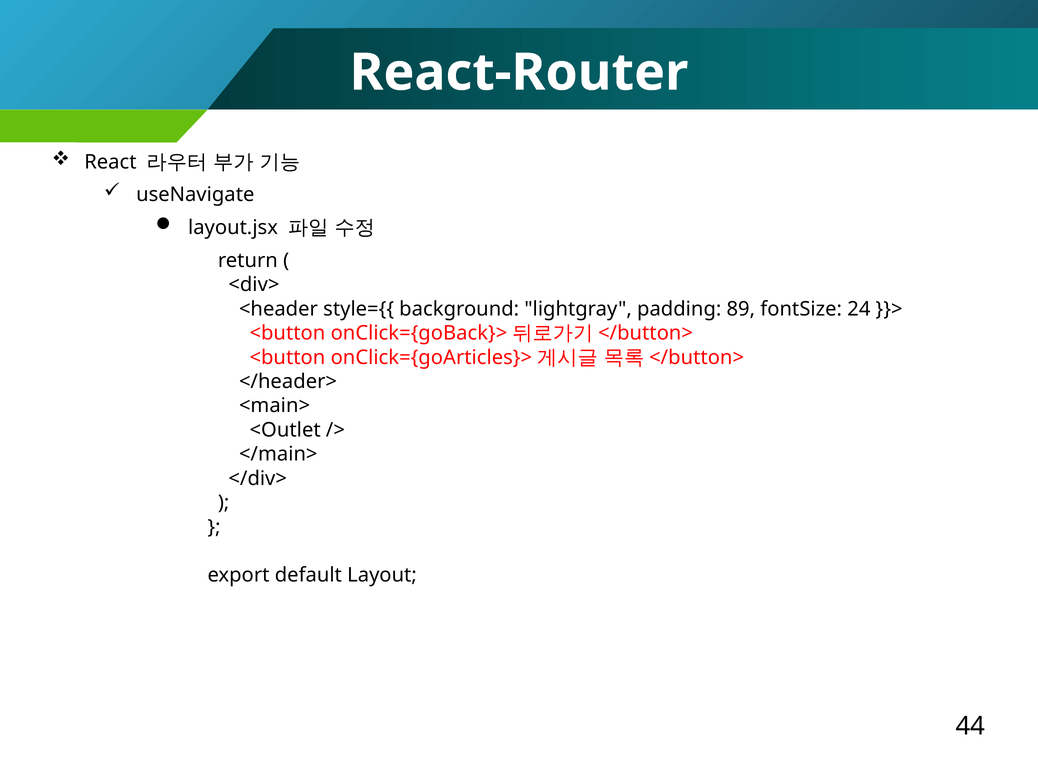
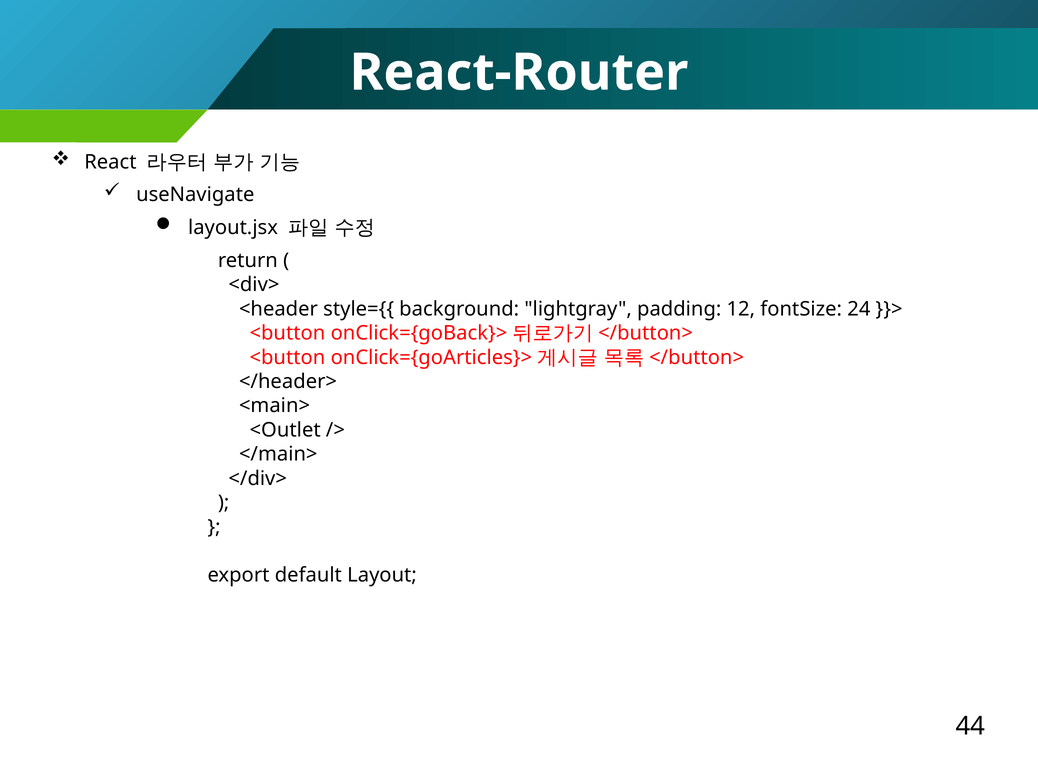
89: 89 -> 12
